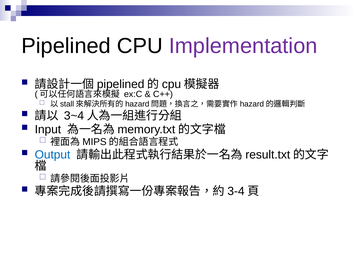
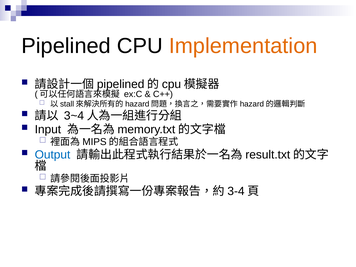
Implementation colour: purple -> orange
